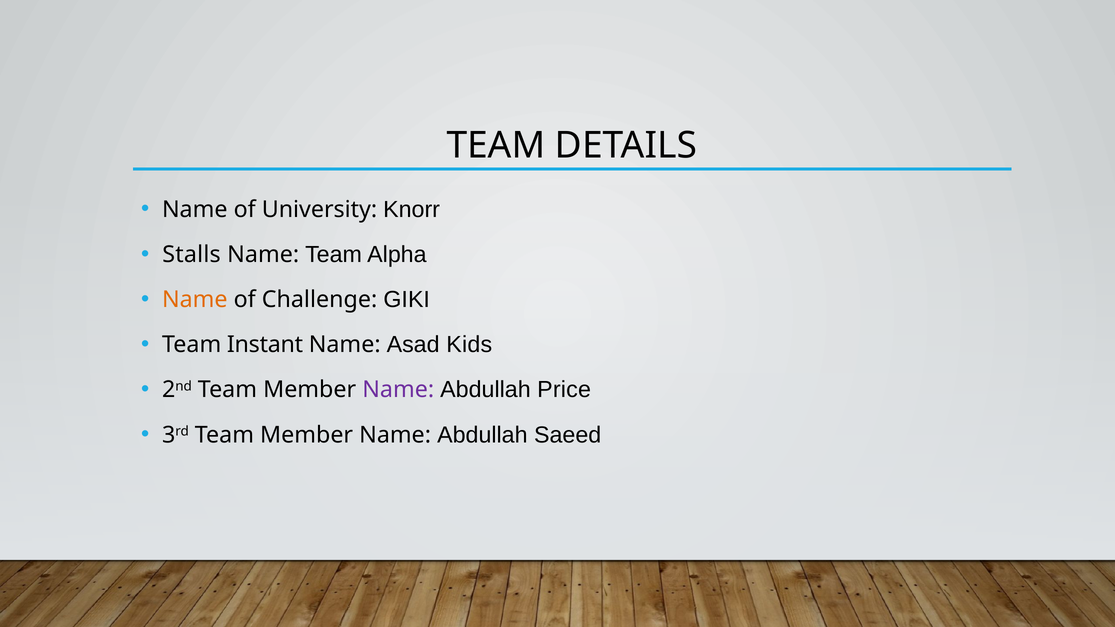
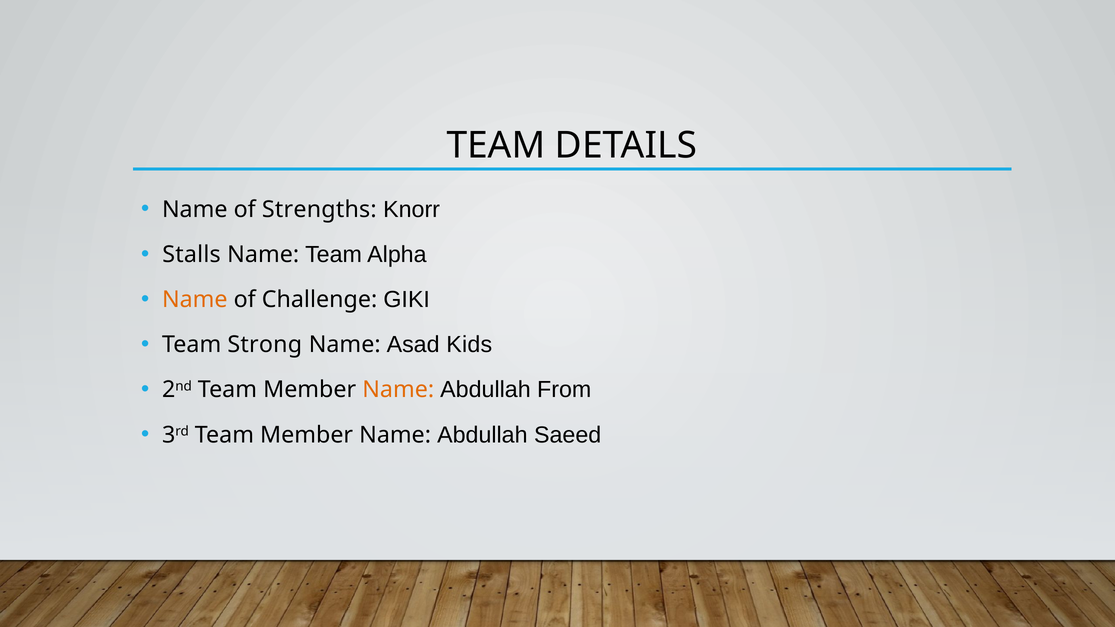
University: University -> Strengths
Instant: Instant -> Strong
Name at (398, 390) colour: purple -> orange
Price: Price -> From
